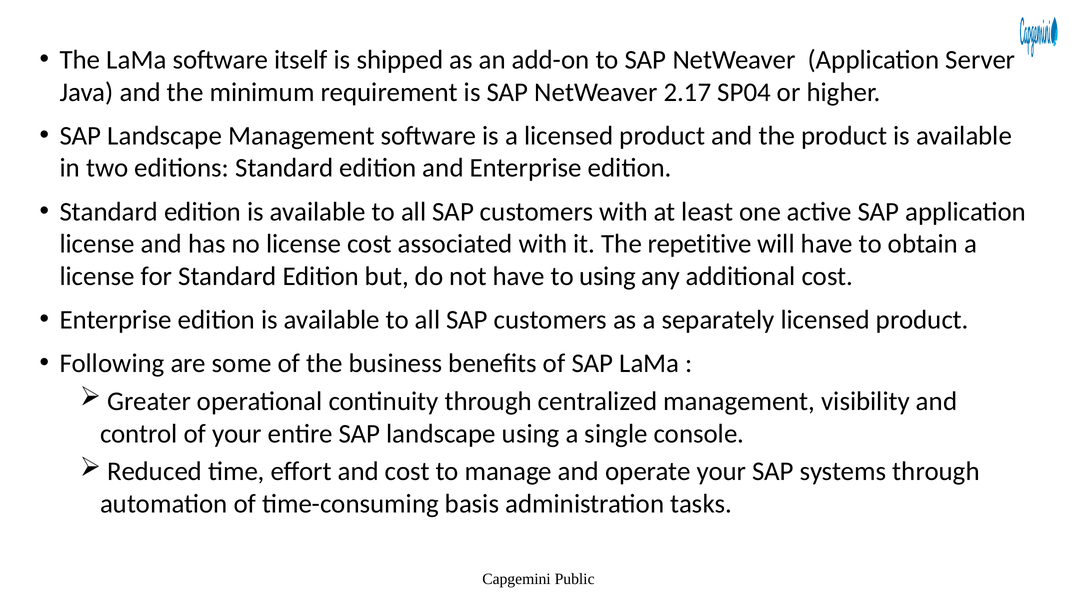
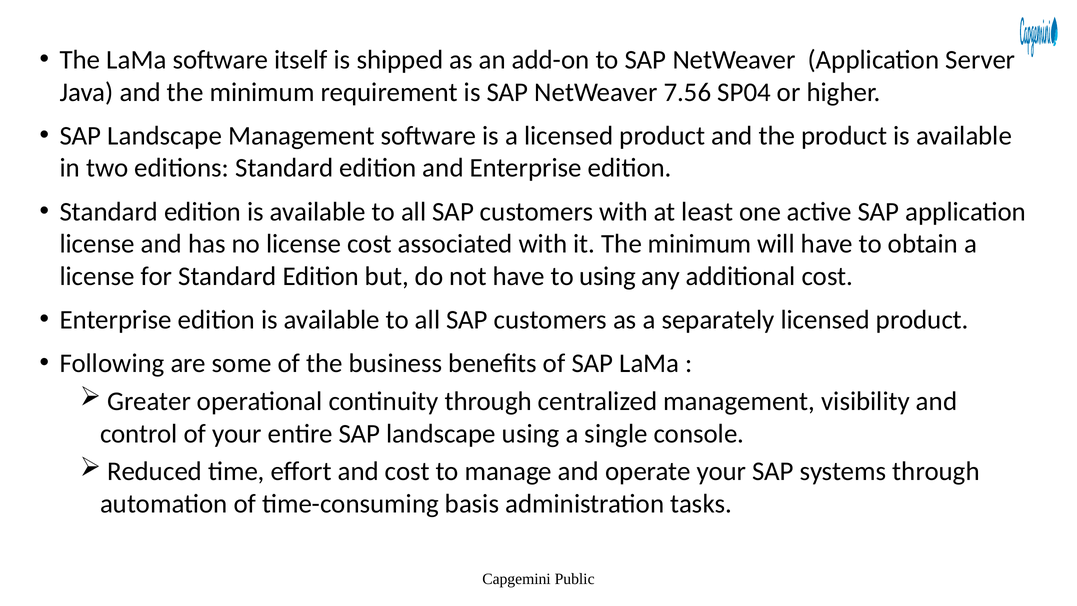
2.17: 2.17 -> 7.56
it The repetitive: repetitive -> minimum
